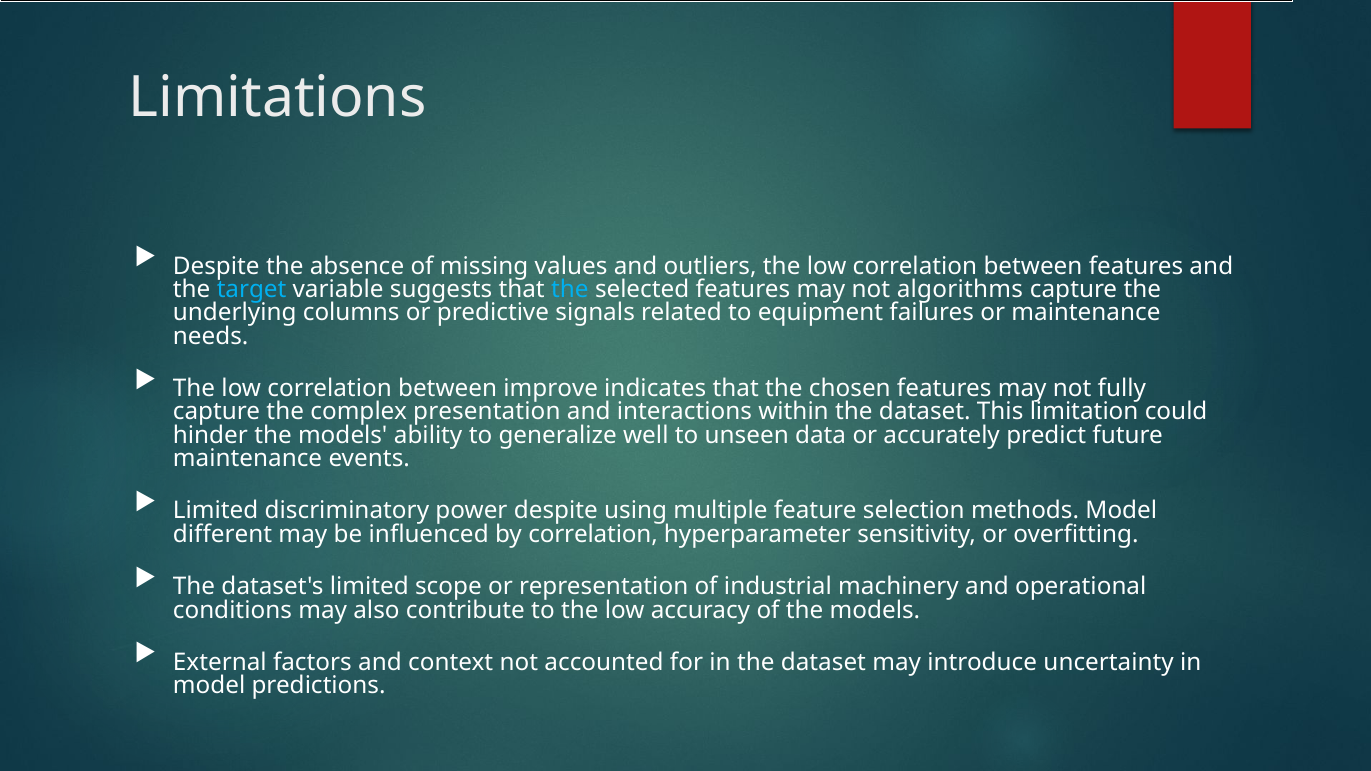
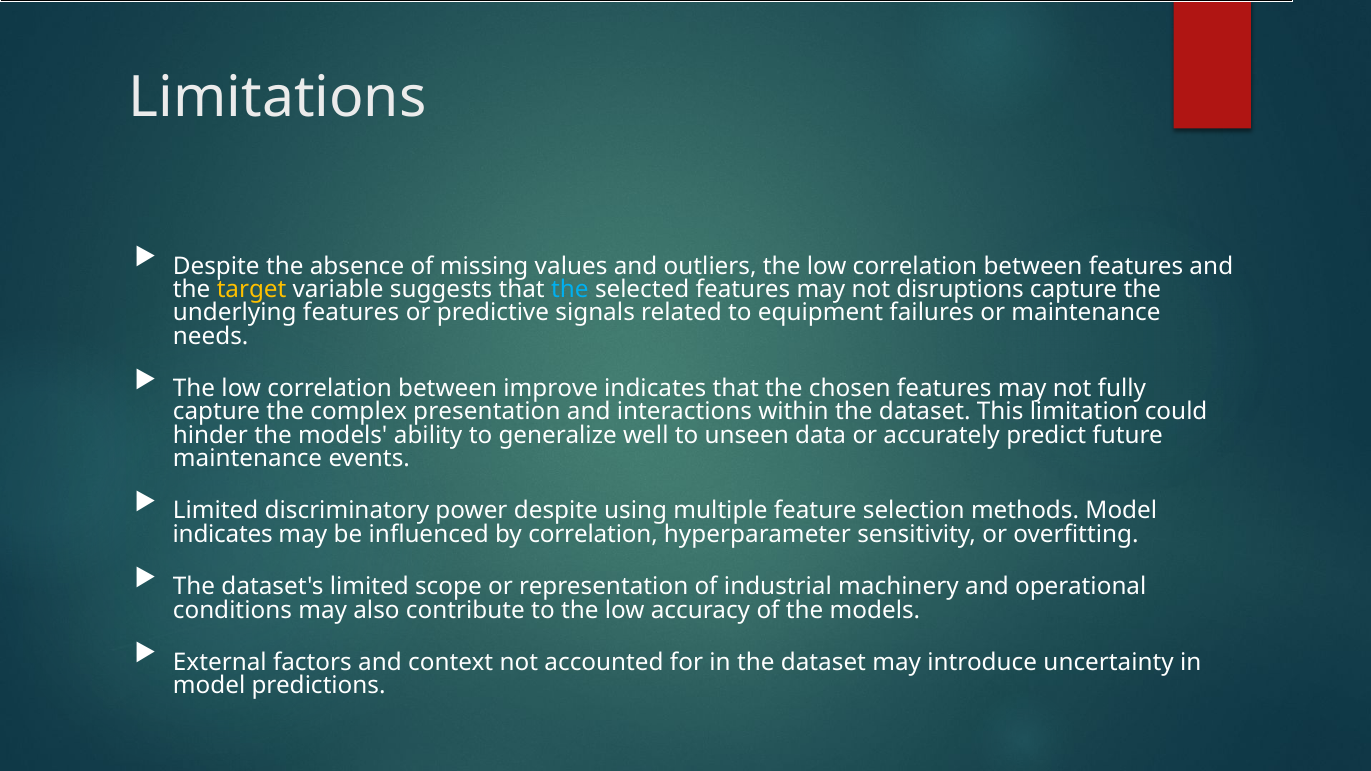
target colour: light blue -> yellow
algorithms: algorithms -> disruptions
underlying columns: columns -> features
different at (223, 534): different -> indicates
